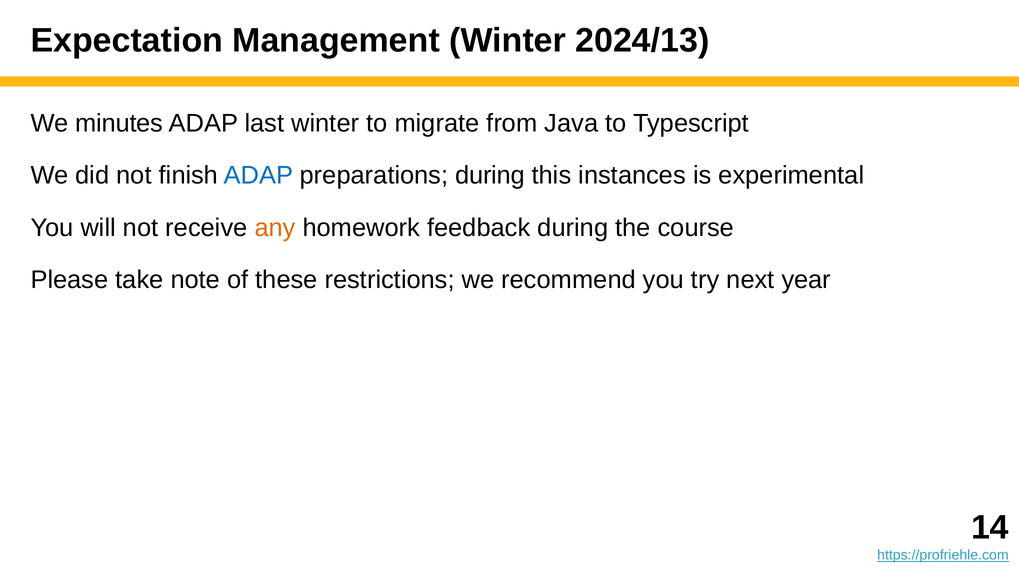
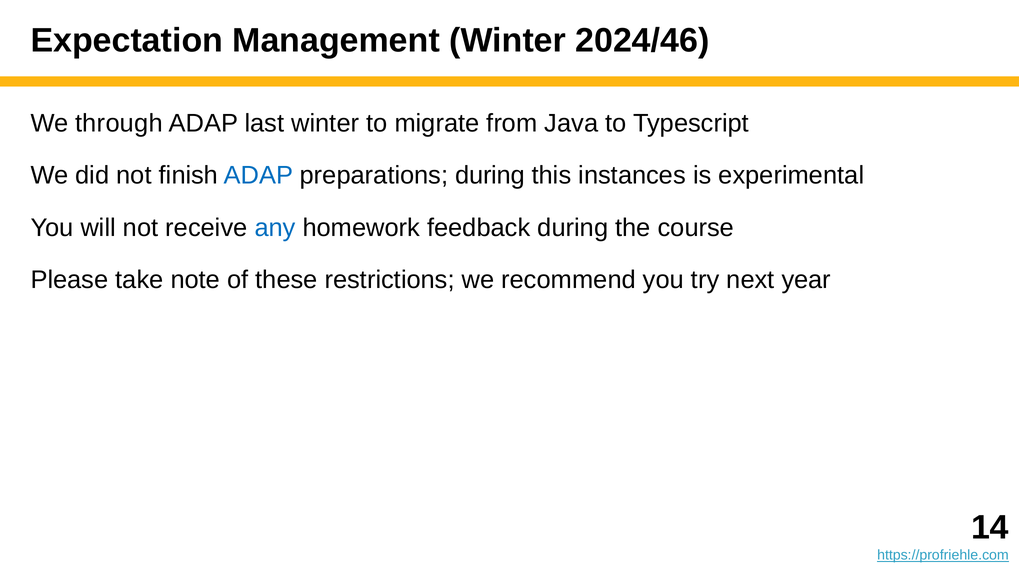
2024/13: 2024/13 -> 2024/46
minutes: minutes -> through
any colour: orange -> blue
